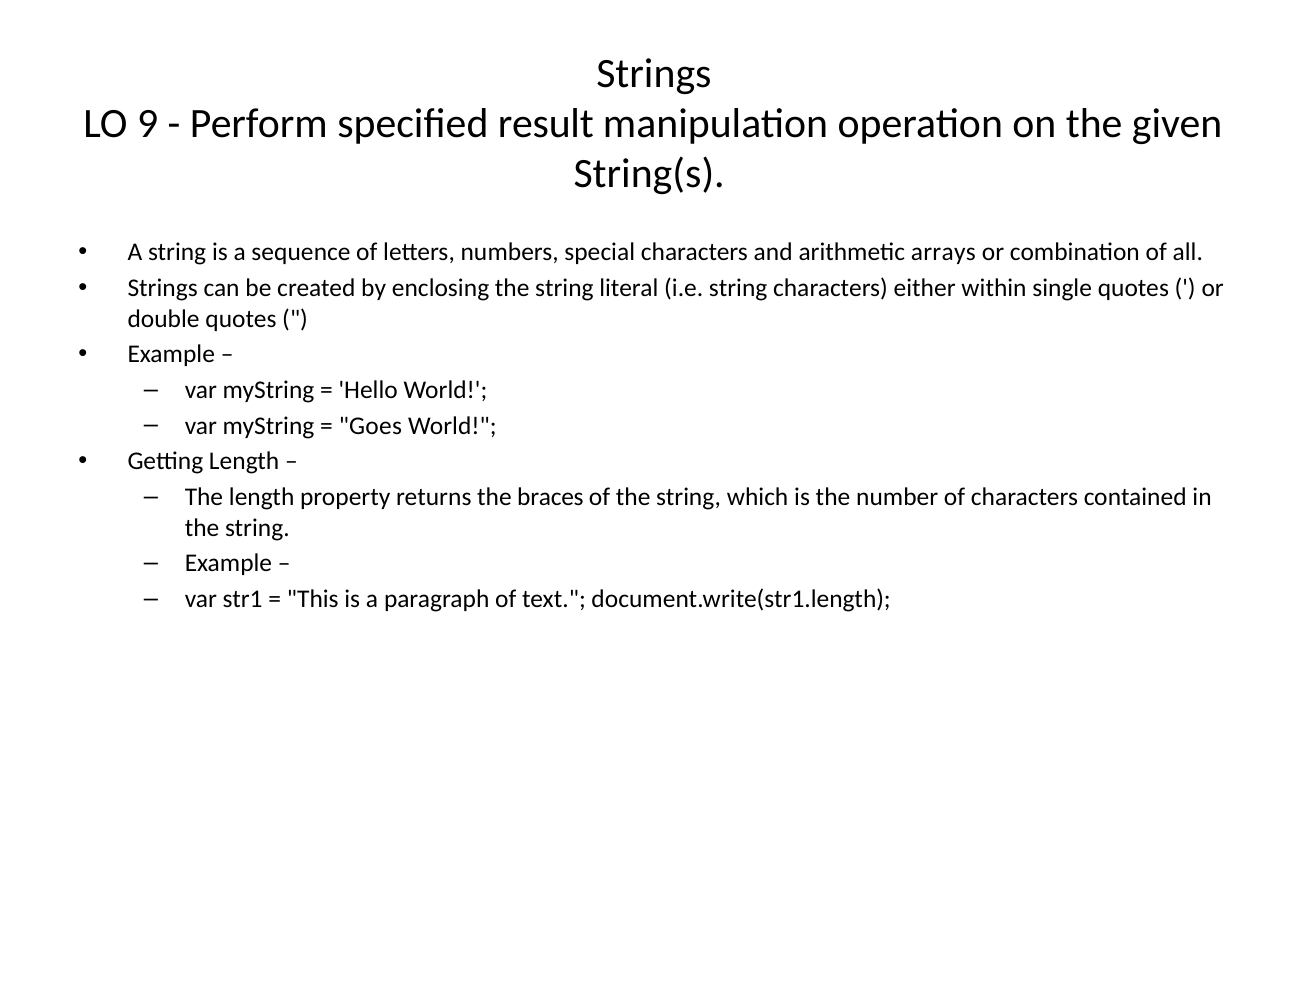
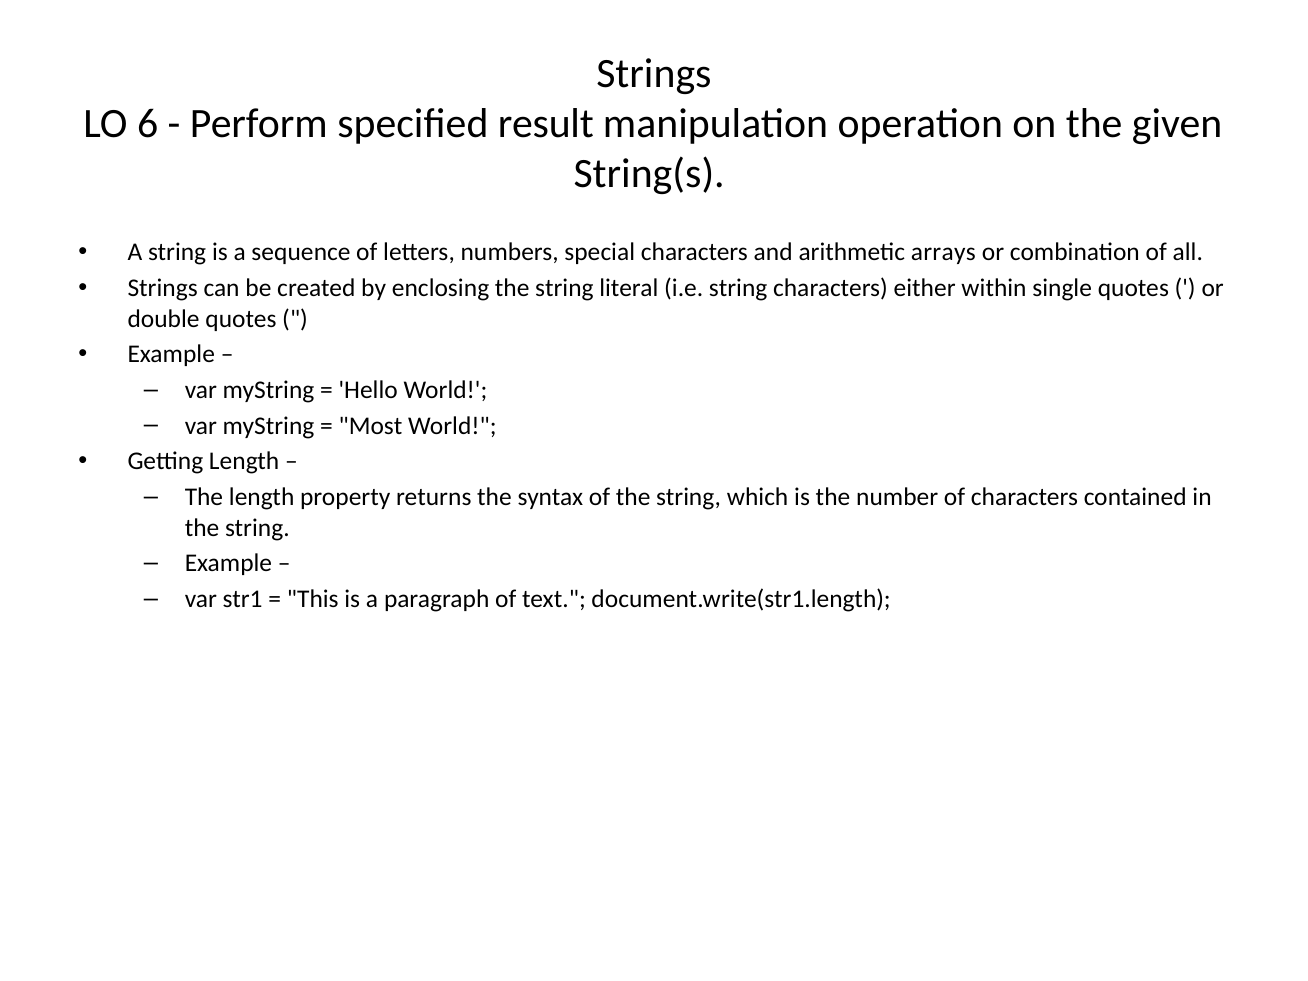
9: 9 -> 6
Goes: Goes -> Most
braces: braces -> syntax
